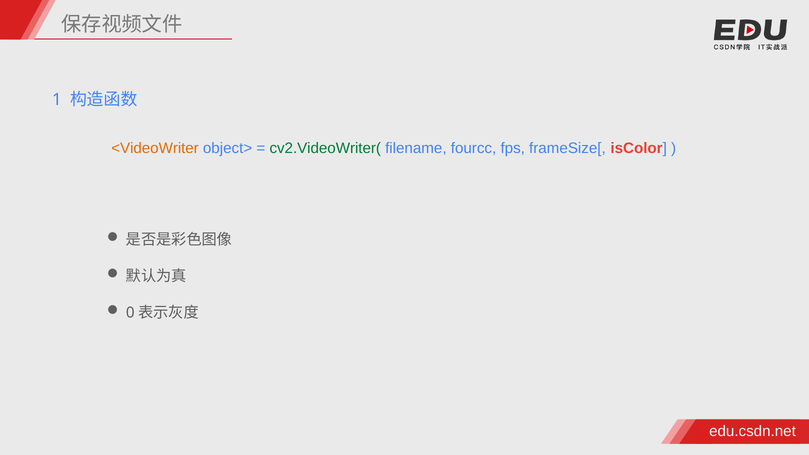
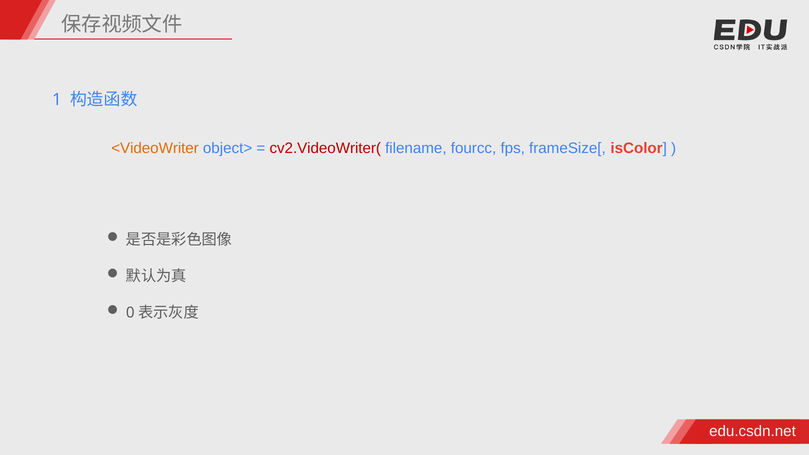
cv2.VideoWriter( colour: green -> red
